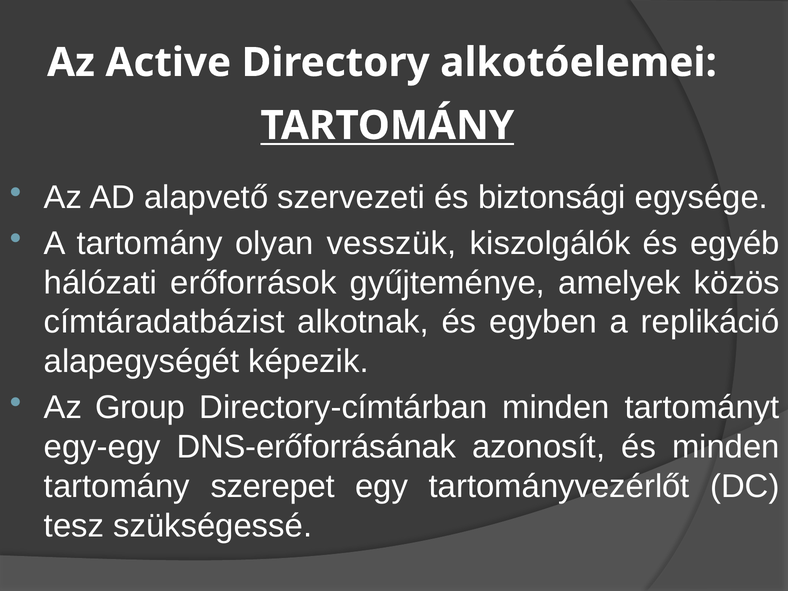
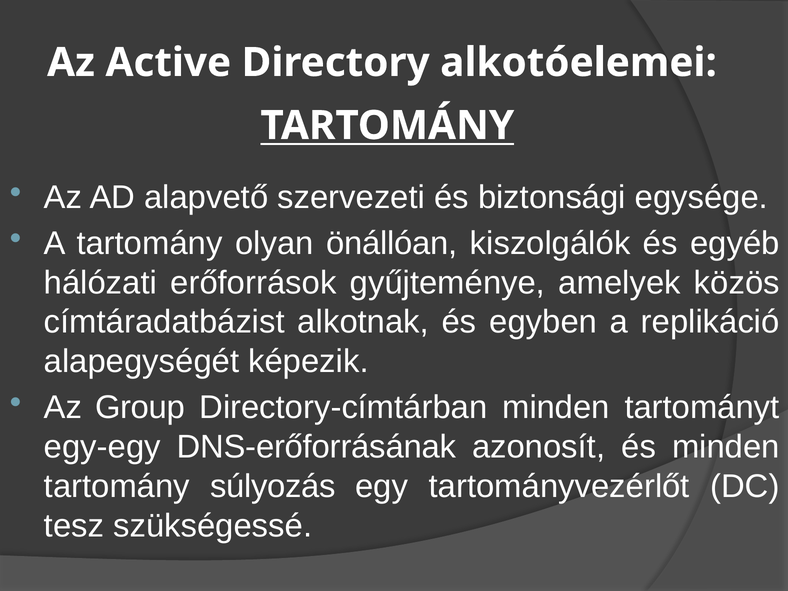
vesszük: vesszük -> önállóan
szerepet: szerepet -> súlyozás
